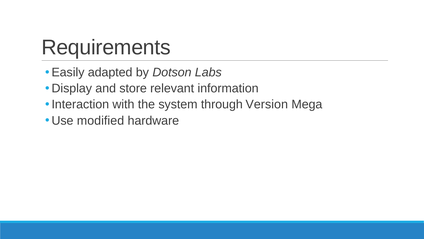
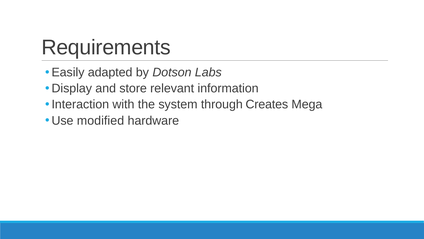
Version: Version -> Creates
